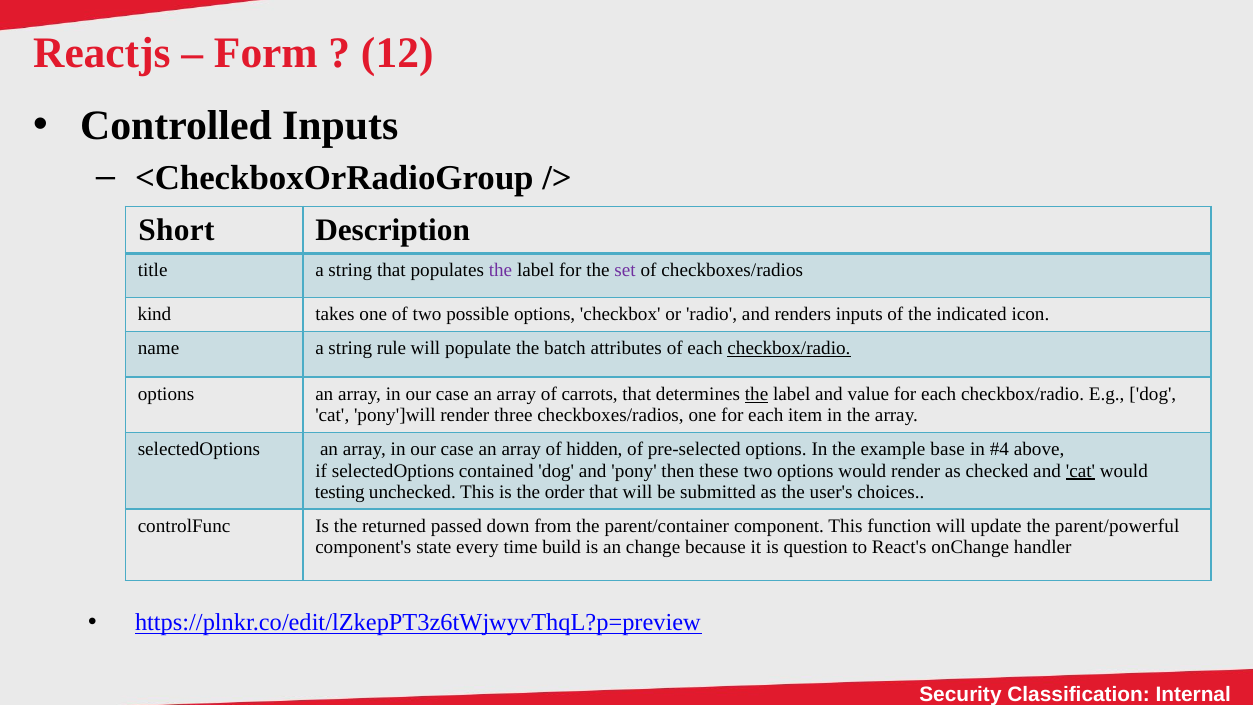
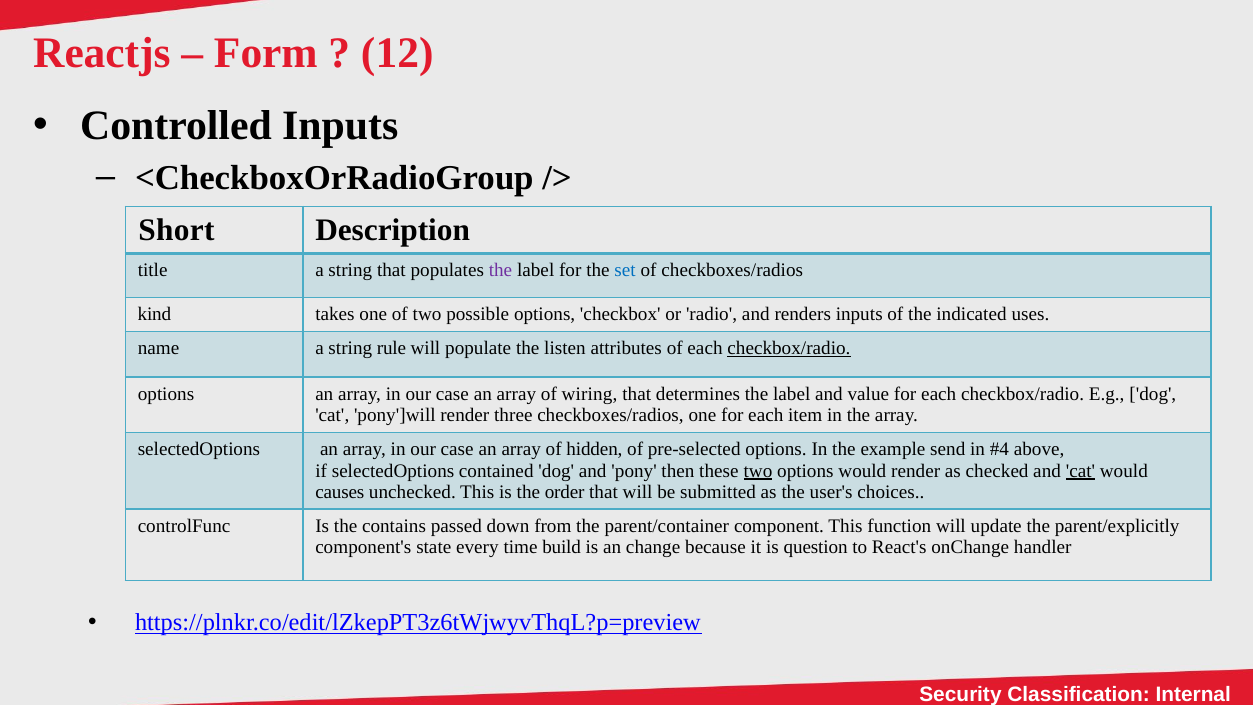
set colour: purple -> blue
icon: icon -> uses
batch: batch -> listen
carrots: carrots -> wiring
the at (757, 394) underline: present -> none
base: base -> send
two at (758, 471) underline: none -> present
testing: testing -> causes
returned: returned -> contains
parent/powerful: parent/powerful -> parent/explicitly
